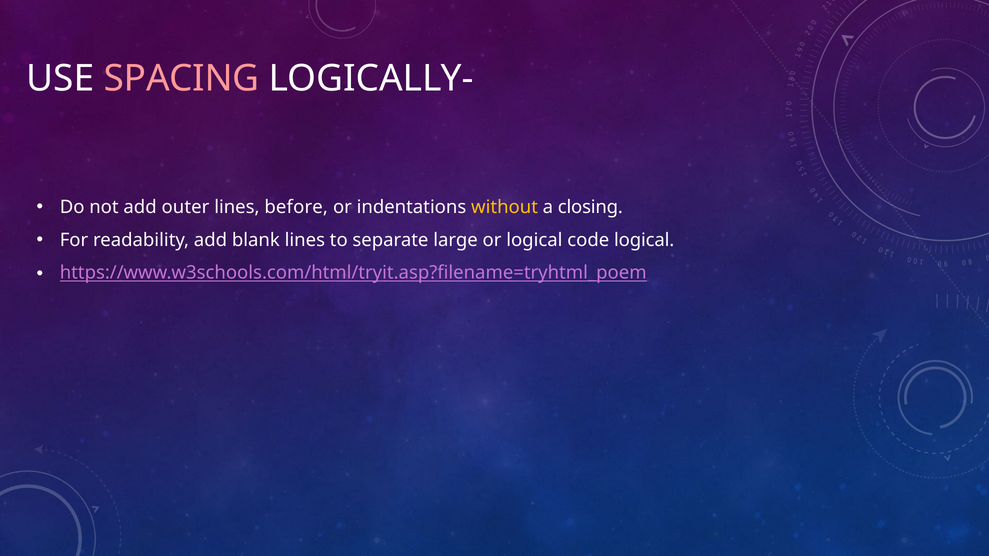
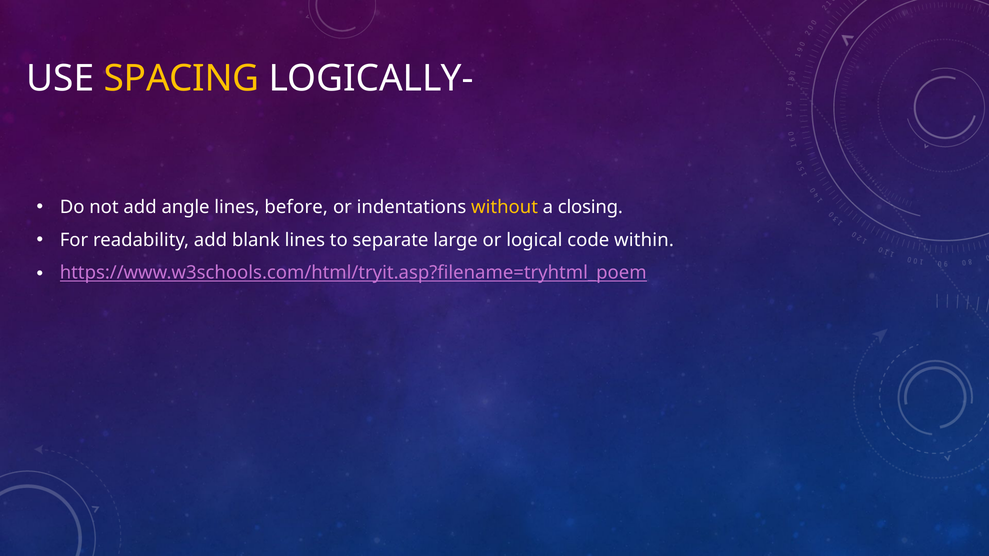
SPACING colour: pink -> yellow
outer: outer -> angle
code logical: logical -> within
